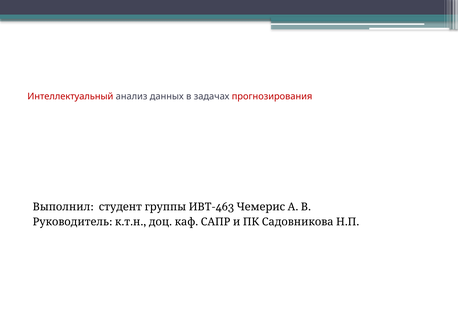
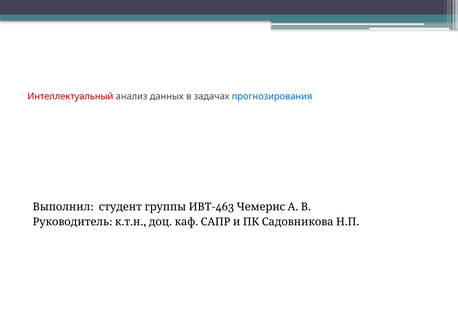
прогнозирования colour: red -> blue
